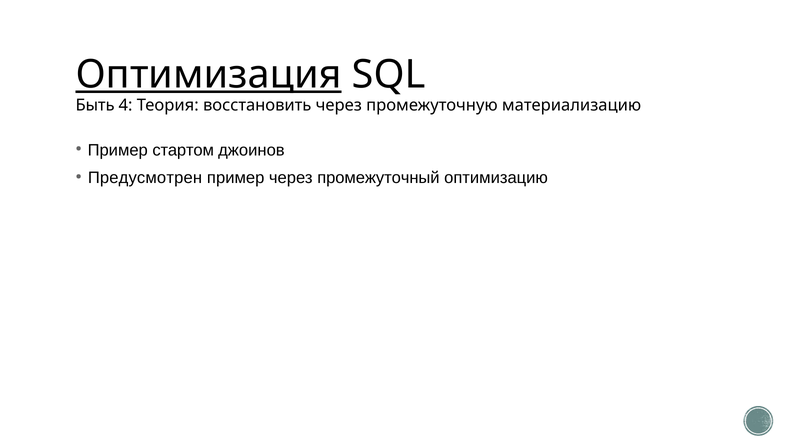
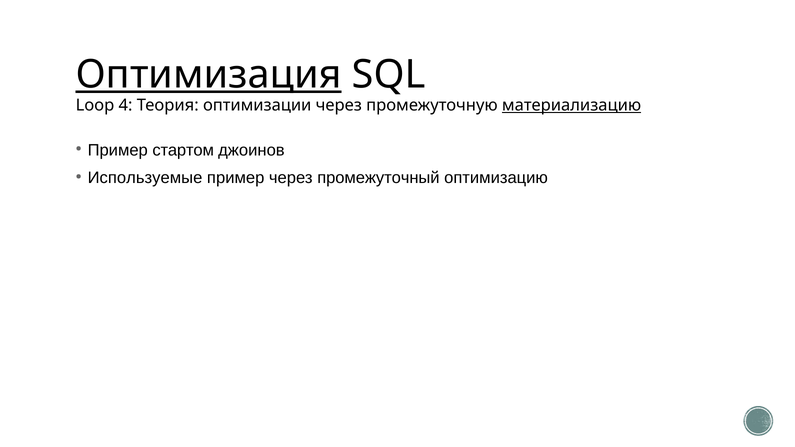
Быть: Быть -> Loop
восстановить: восстановить -> оптимизации
материализацию underline: none -> present
Предусмотрен: Предусмотрен -> Используемые
